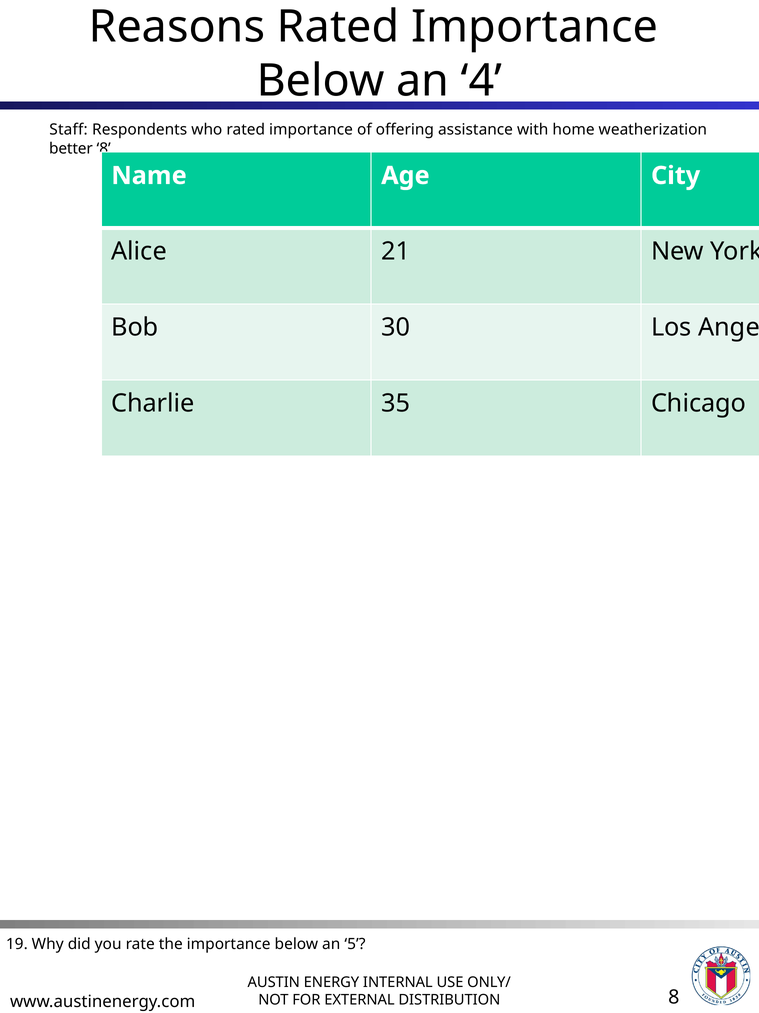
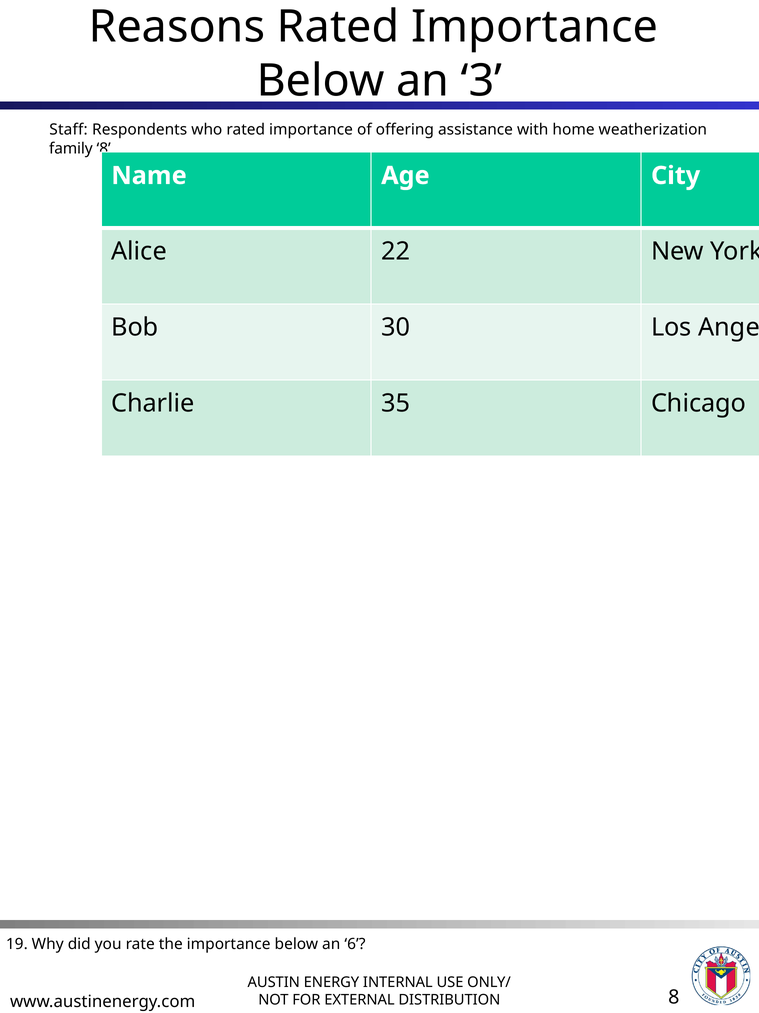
4: 4 -> 3
better: better -> family
21: 21 -> 22
5: 5 -> 6
